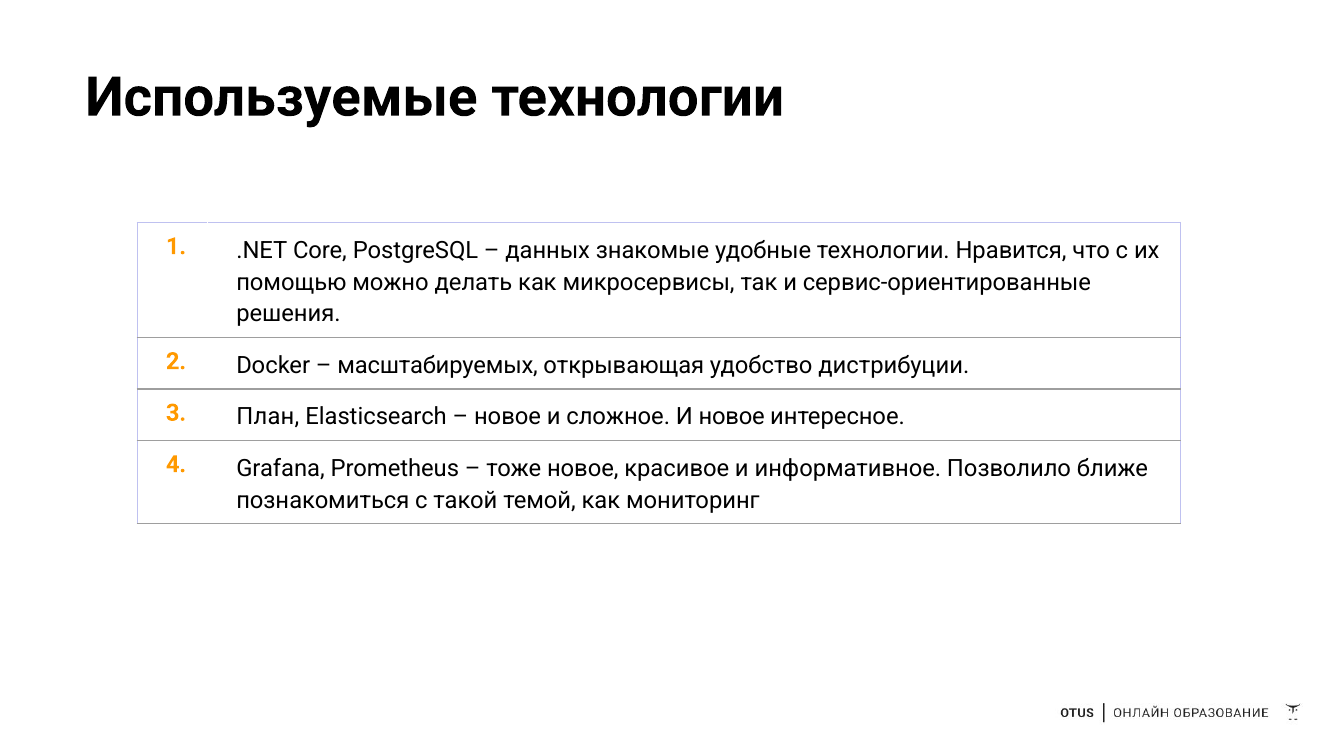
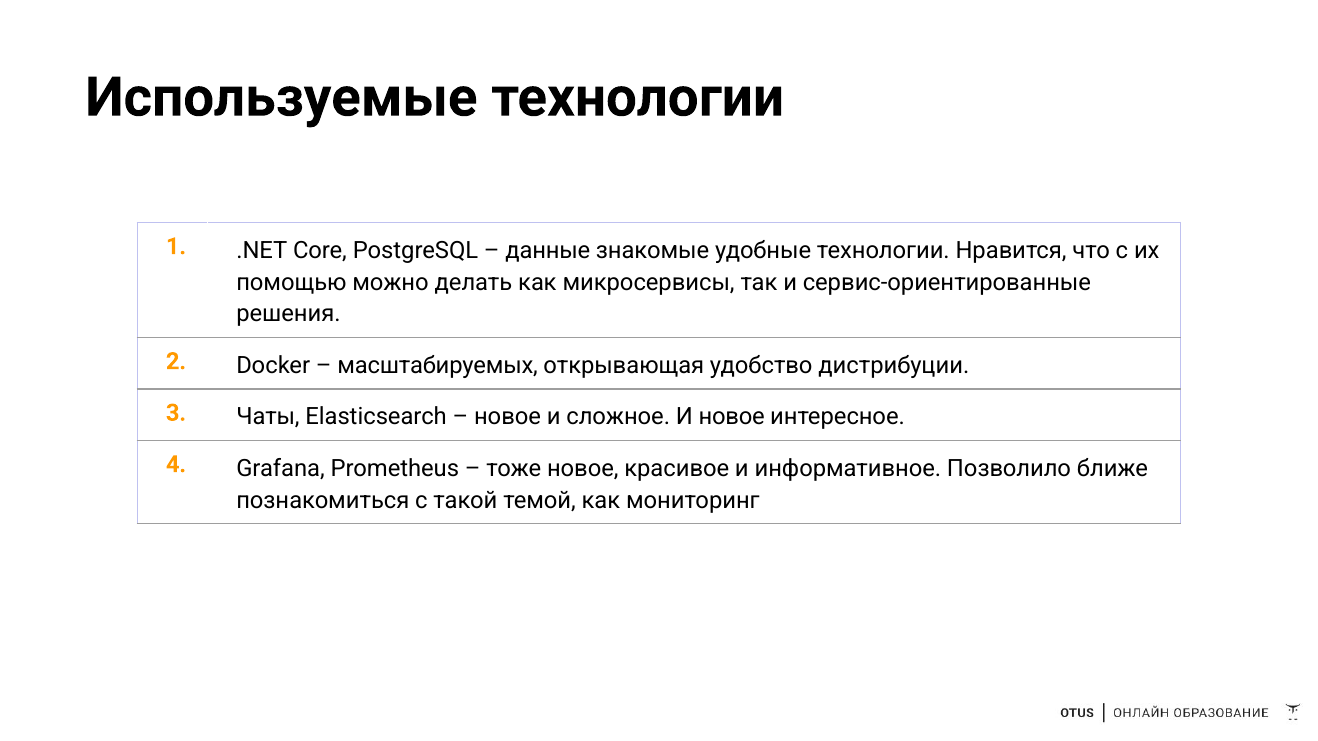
данных: данных -> данные
План: План -> Чаты
